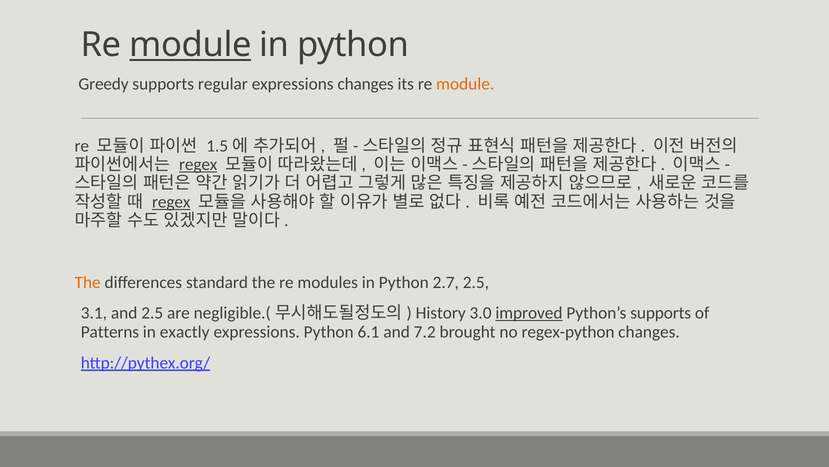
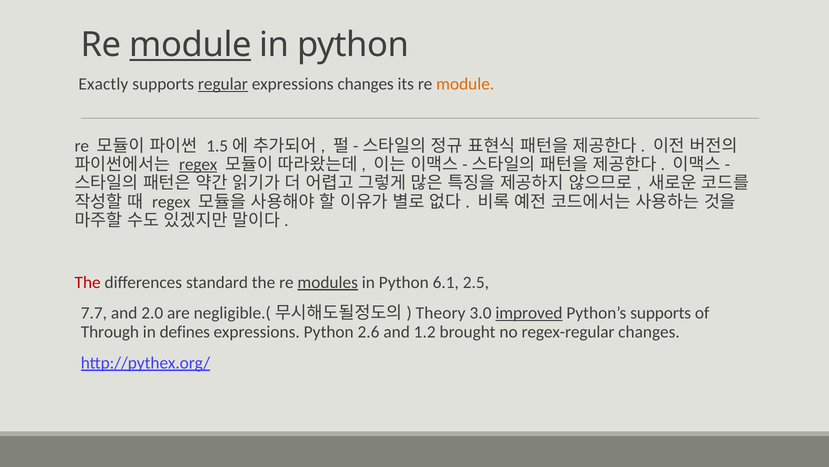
Greedy: Greedy -> Exactly
regular underline: none -> present
regex at (171, 202) underline: present -> none
The at (88, 282) colour: orange -> red
modules underline: none -> present
2.7: 2.7 -> 6.1
3.1: 3.1 -> 7.7
and 2.5: 2.5 -> 2.0
History: History -> Theory
Patterns: Patterns -> Through
exactly: exactly -> defines
6.1: 6.1 -> 2.6
7.2: 7.2 -> 1.2
regex-python: regex-python -> regex-regular
